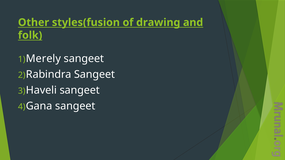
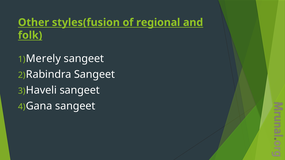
drawing: drawing -> regional
